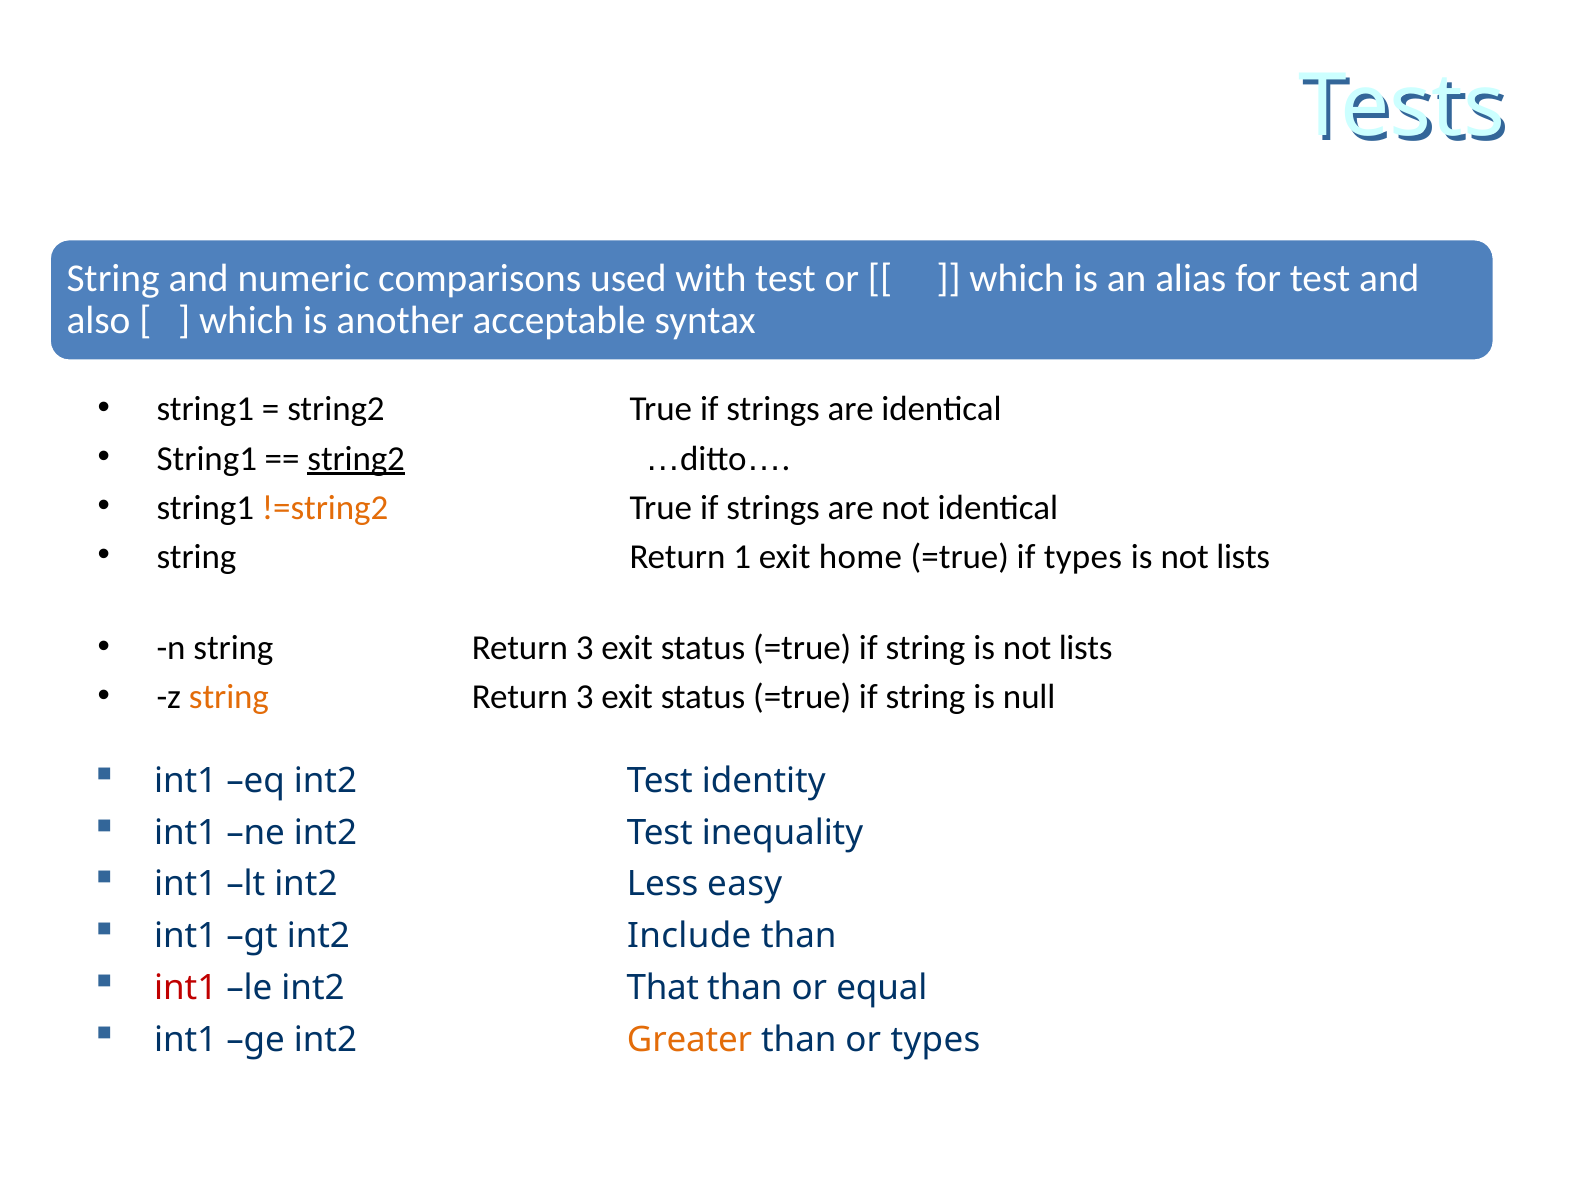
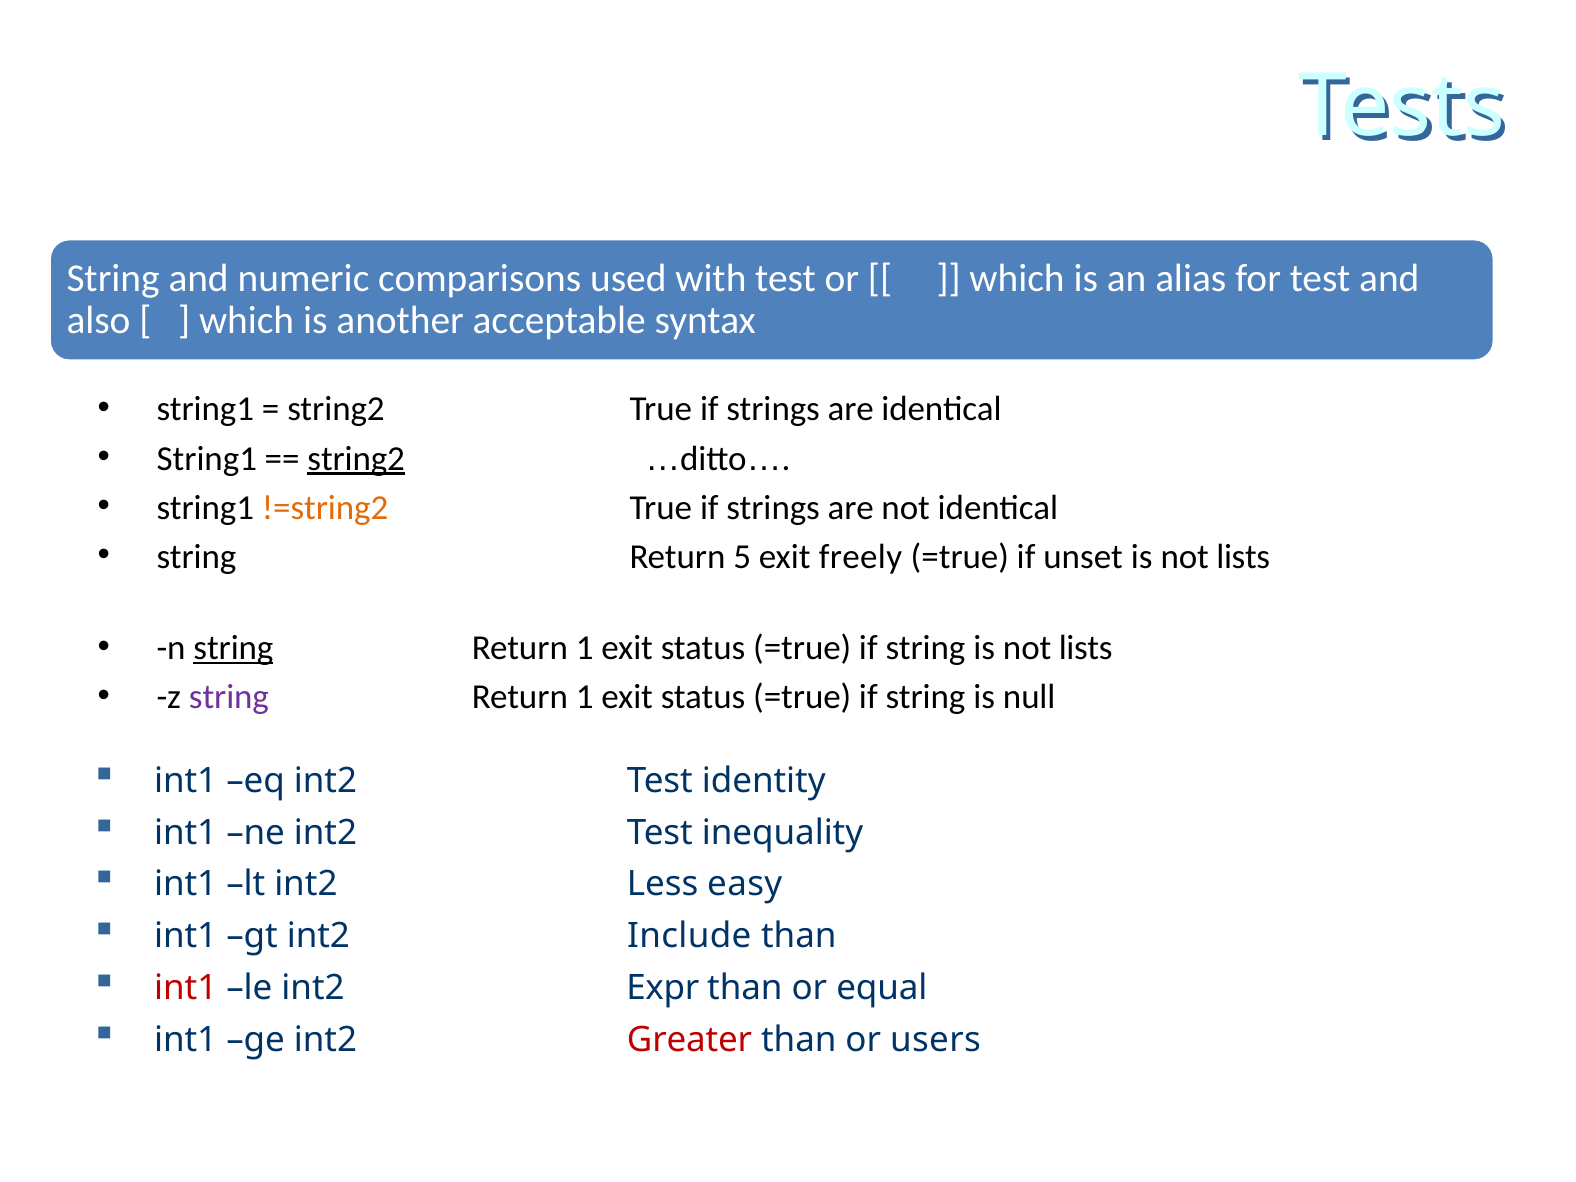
1: 1 -> 5
home: home -> freely
if types: types -> unset
string at (233, 648) underline: none -> present
3 at (585, 648): 3 -> 1
string at (229, 697) colour: orange -> purple
3 at (585, 697): 3 -> 1
That: That -> Expr
Greater colour: orange -> red
or types: types -> users
